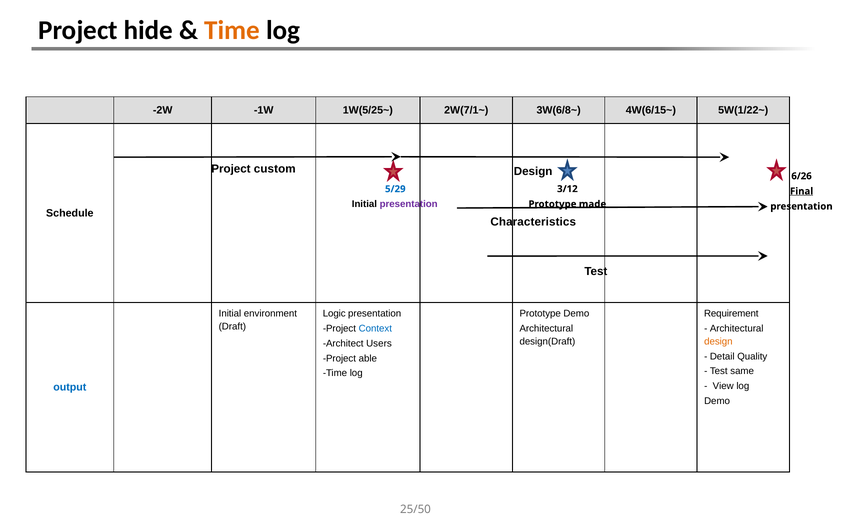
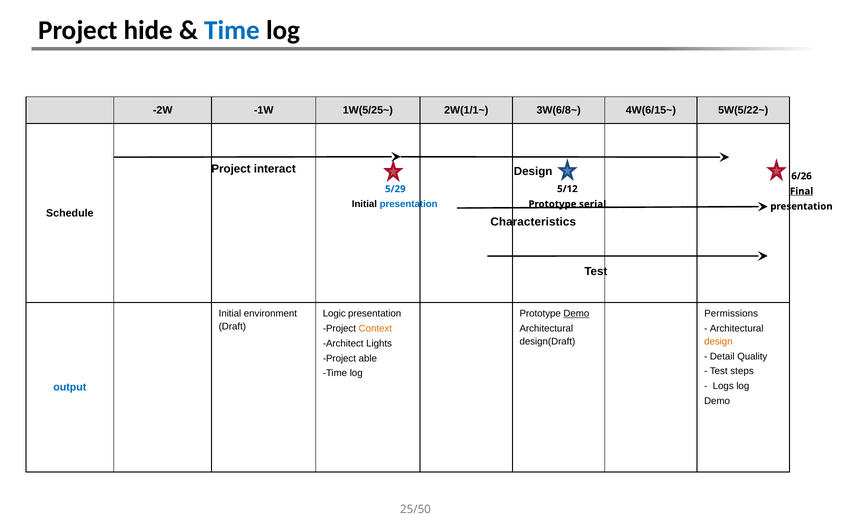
Time at (232, 30) colour: orange -> blue
2W(7/1~: 2W(7/1~ -> 2W(1/1~
5W(1/22~: 5W(1/22~ -> 5W(5/22~
custom: custom -> interact
3/12: 3/12 -> 5/12
presentation at (409, 204) colour: purple -> blue
made: made -> serial
Demo at (576, 314) underline: none -> present
Requirement: Requirement -> Permissions
Context colour: blue -> orange
Users: Users -> Lights
same: same -> steps
View: View -> Logs
